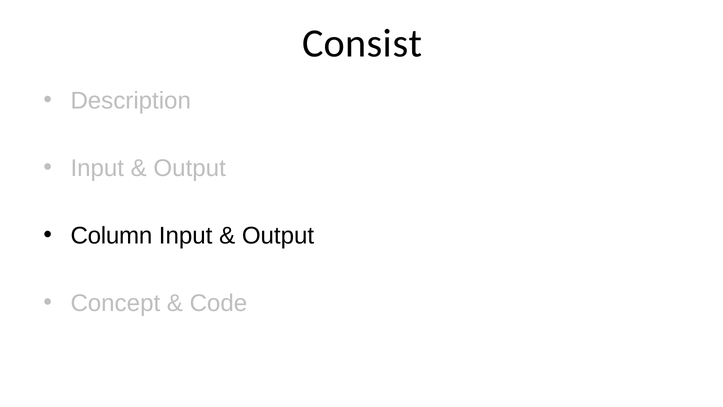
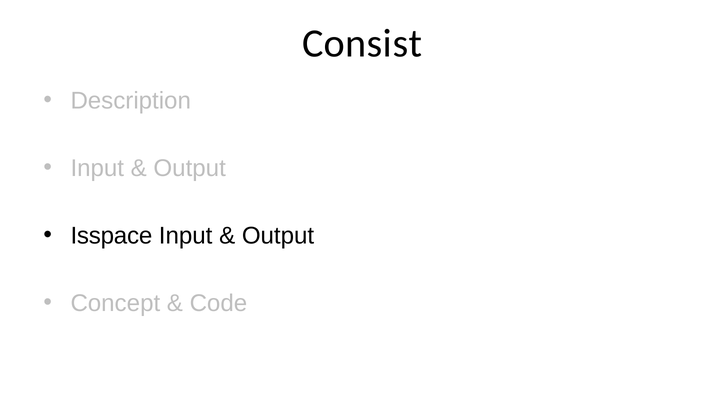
Column: Column -> Isspace
